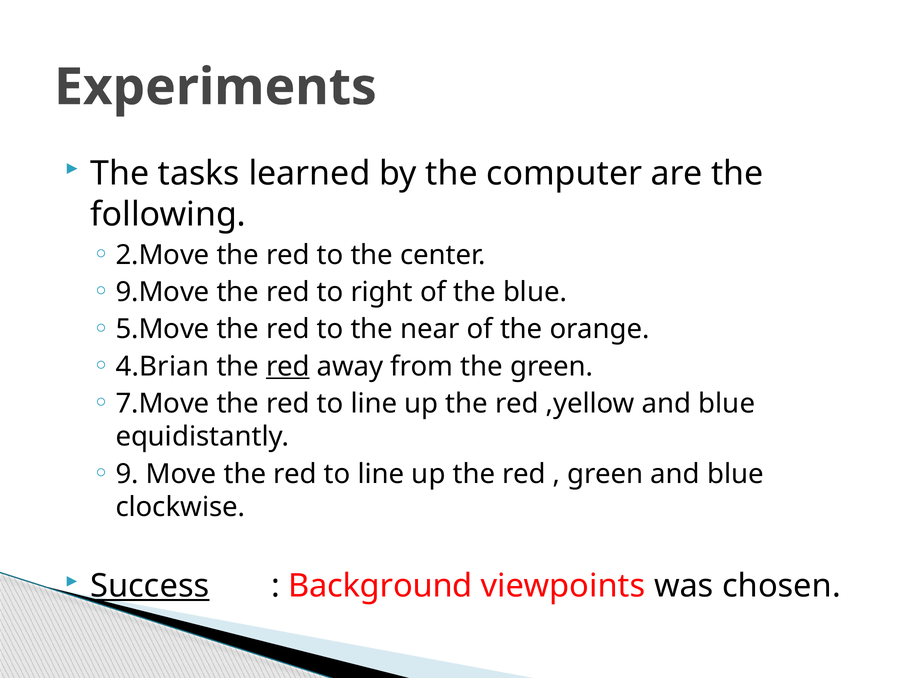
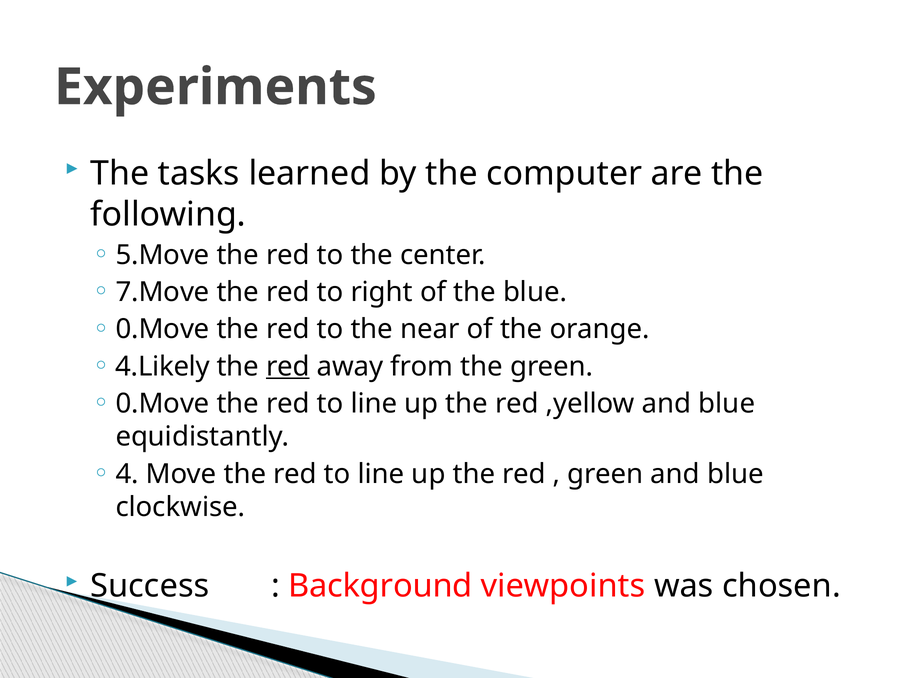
2.Move: 2.Move -> 5.Move
9.Move: 9.Move -> 7.Move
5.Move at (163, 329): 5.Move -> 0.Move
4.Brian: 4.Brian -> 4.Likely
7.Move at (163, 404): 7.Move -> 0.Move
9: 9 -> 4
Success underline: present -> none
